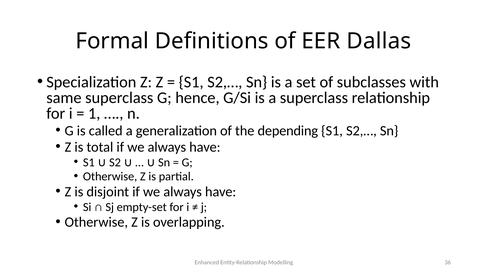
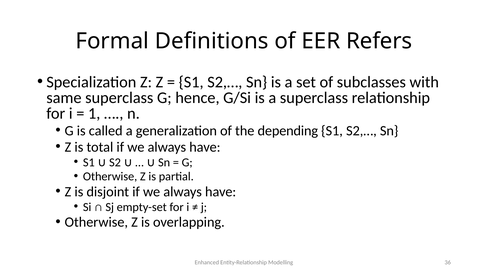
Dallas: Dallas -> Refers
